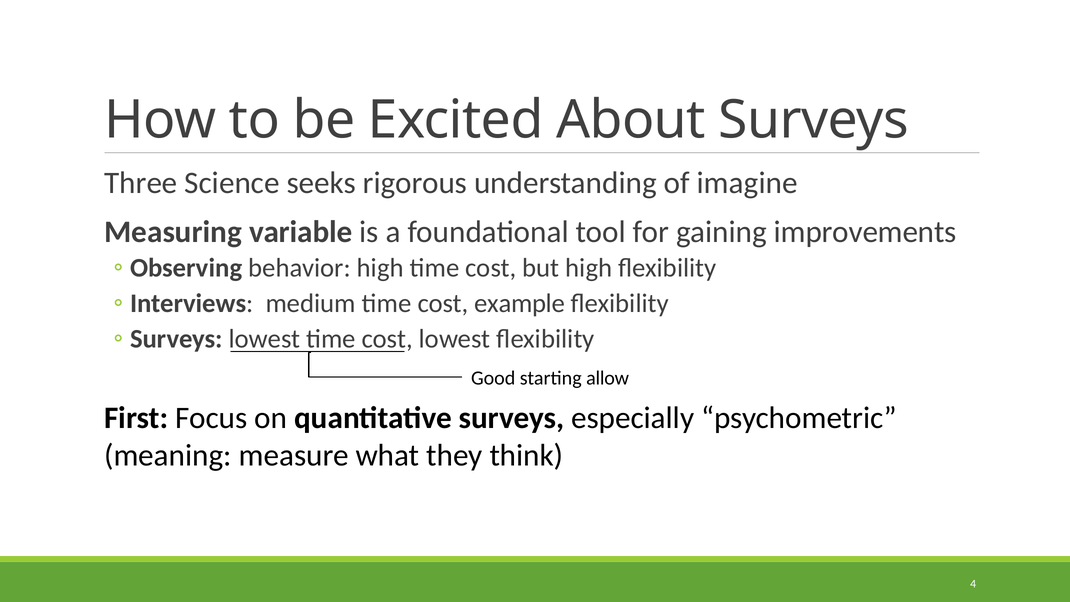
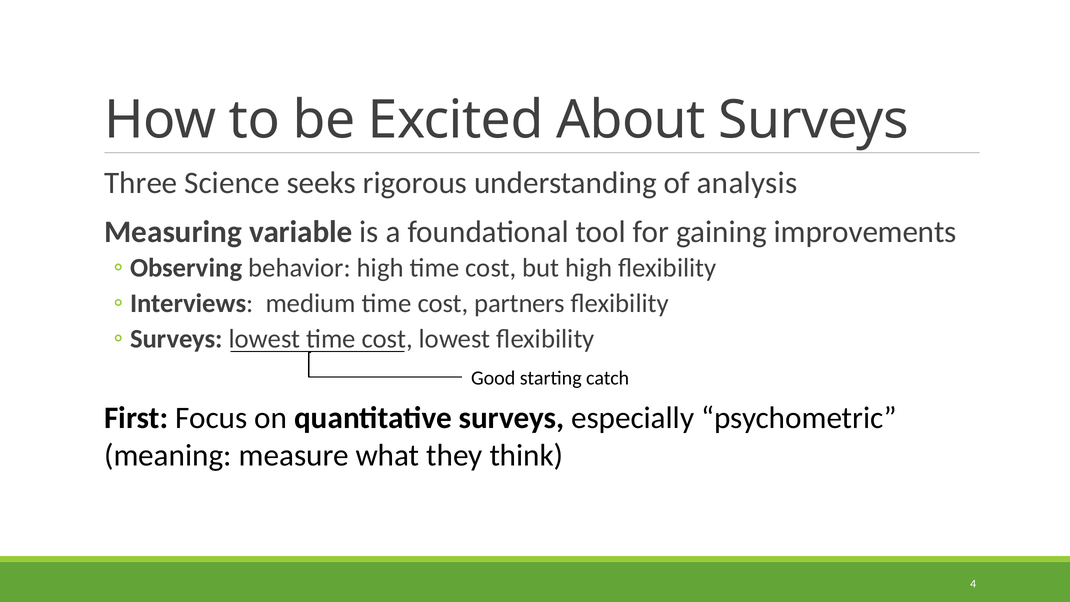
imagine: imagine -> analysis
example: example -> partners
allow: allow -> catch
